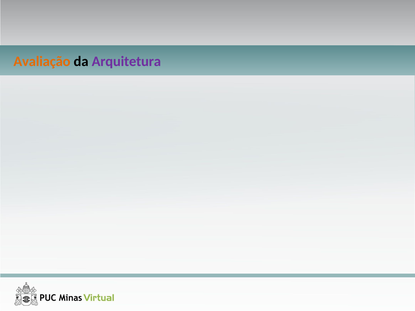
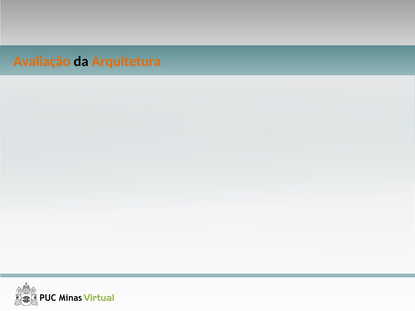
Arquitetura colour: purple -> orange
